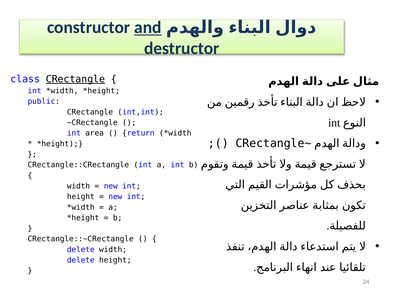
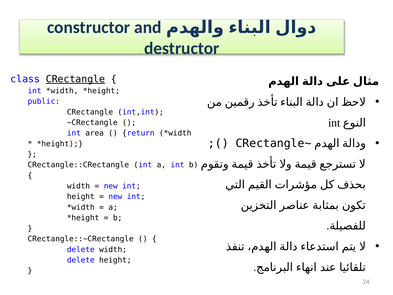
and underline: present -> none
